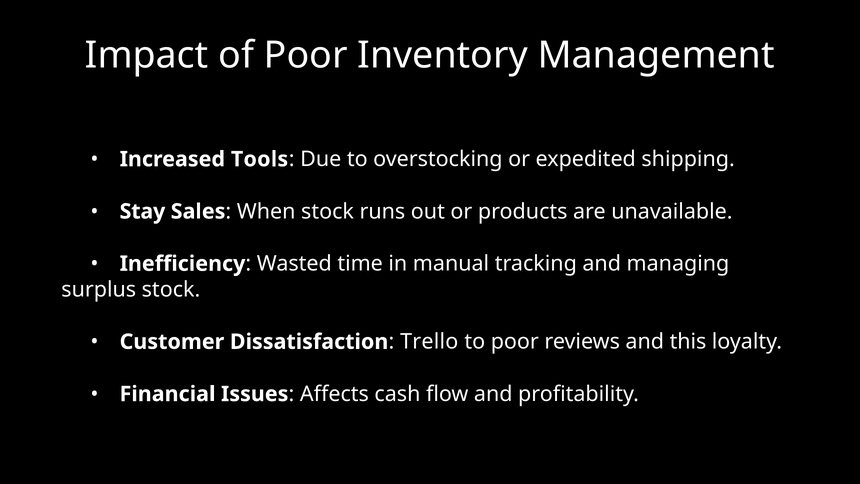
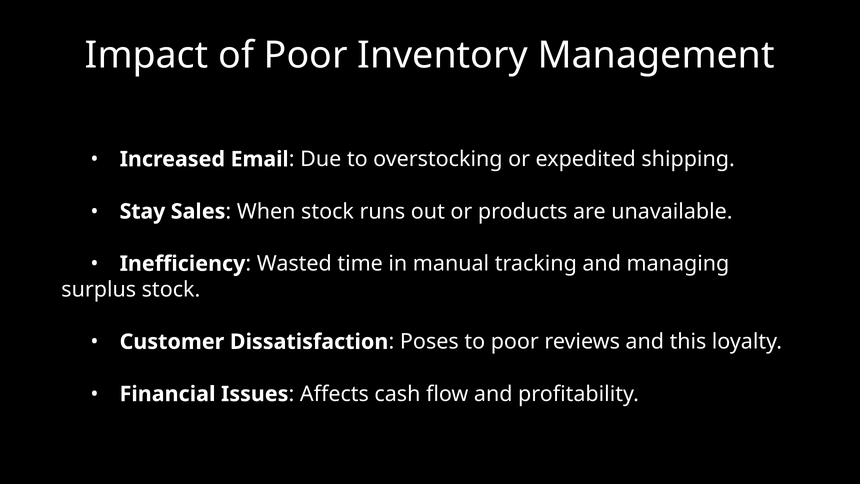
Tools: Tools -> Email
Trello: Trello -> Poses
